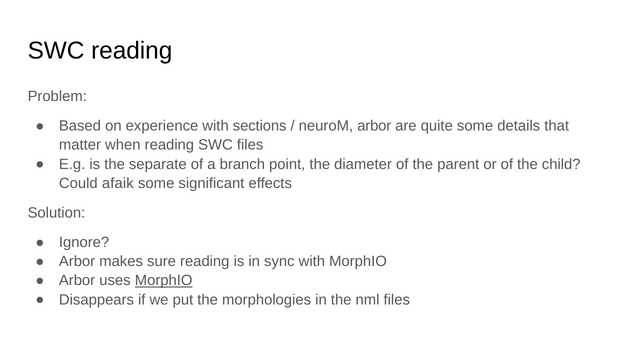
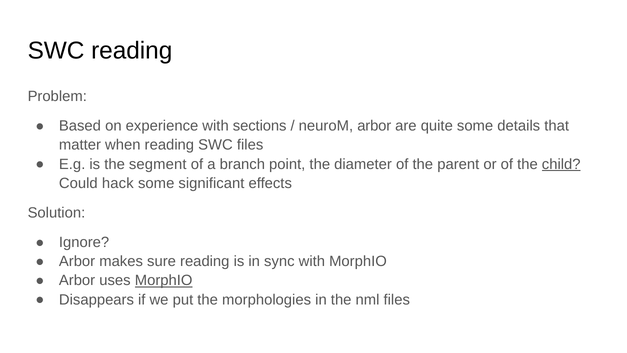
separate: separate -> segment
child underline: none -> present
afaik: afaik -> hack
